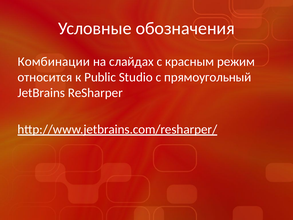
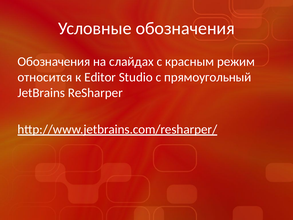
Комбинации at (54, 61): Комбинации -> Обозначения
Public: Public -> Editor
